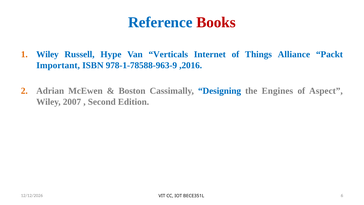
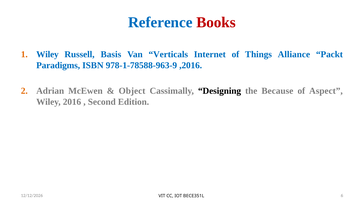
Hype: Hype -> Basis
Important: Important -> Paradigms
Boston: Boston -> Object
Designing colour: blue -> black
Engines: Engines -> Because
2007: 2007 -> 2016
